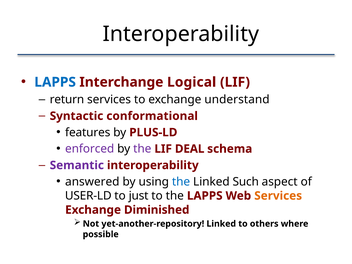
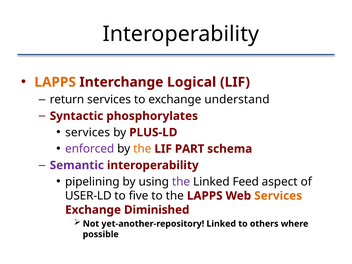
LAPPS at (55, 82) colour: blue -> orange
conformational: conformational -> phosphorylates
features at (88, 132): features -> services
the at (142, 149) colour: purple -> orange
DEAL: DEAL -> PART
answered: answered -> pipelining
the at (181, 182) colour: blue -> purple
Such: Such -> Feed
just: just -> five
